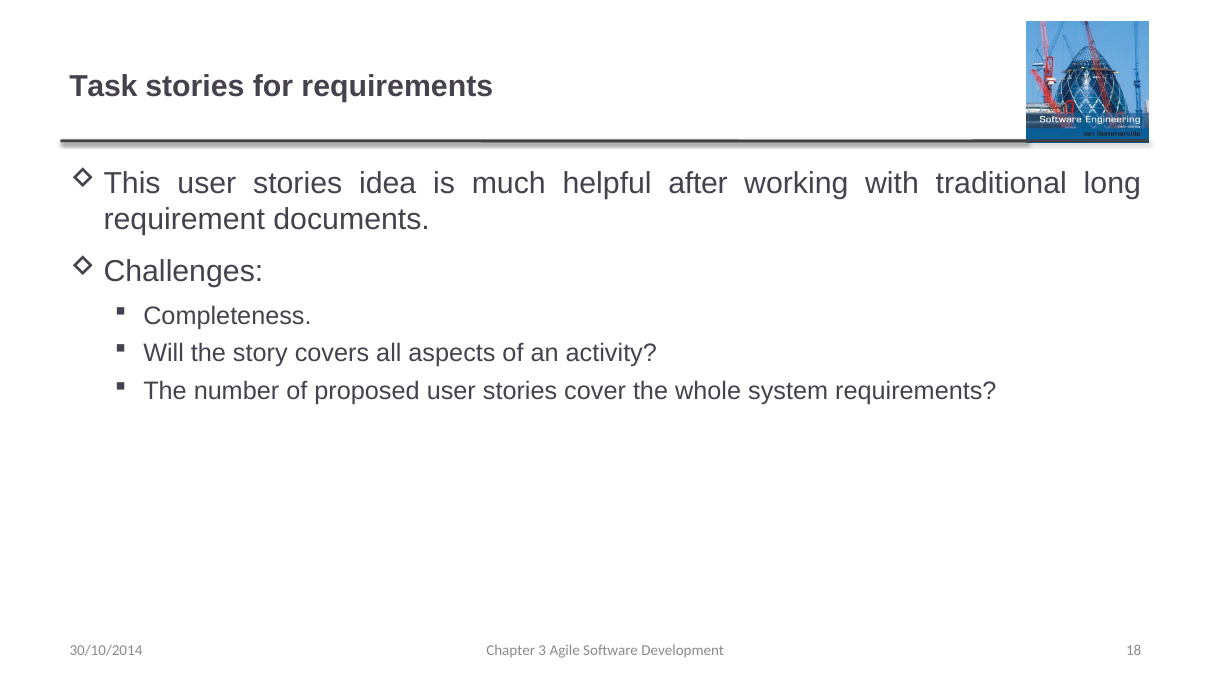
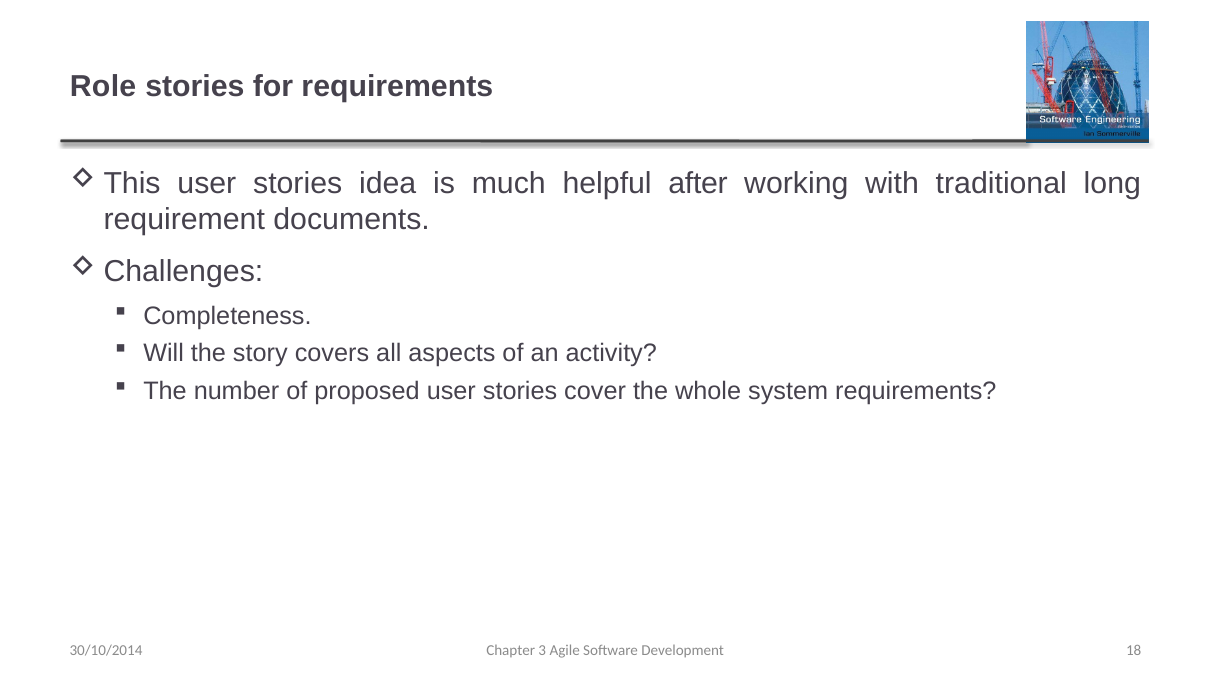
Task: Task -> Role
